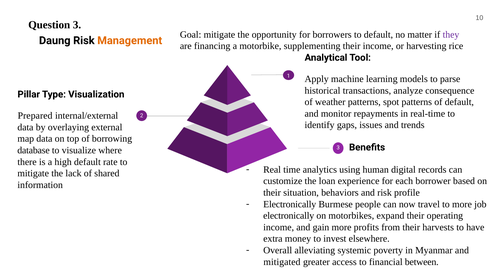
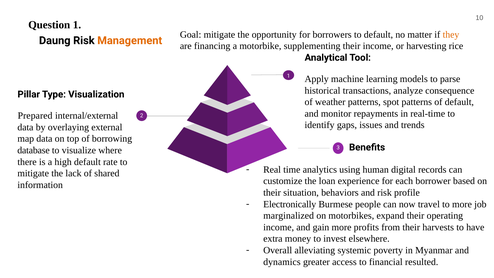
Question 3: 3 -> 1
they colour: purple -> orange
electronically at (289, 216): electronically -> marginalized
mitigated: mitigated -> dynamics
between: between -> resulted
